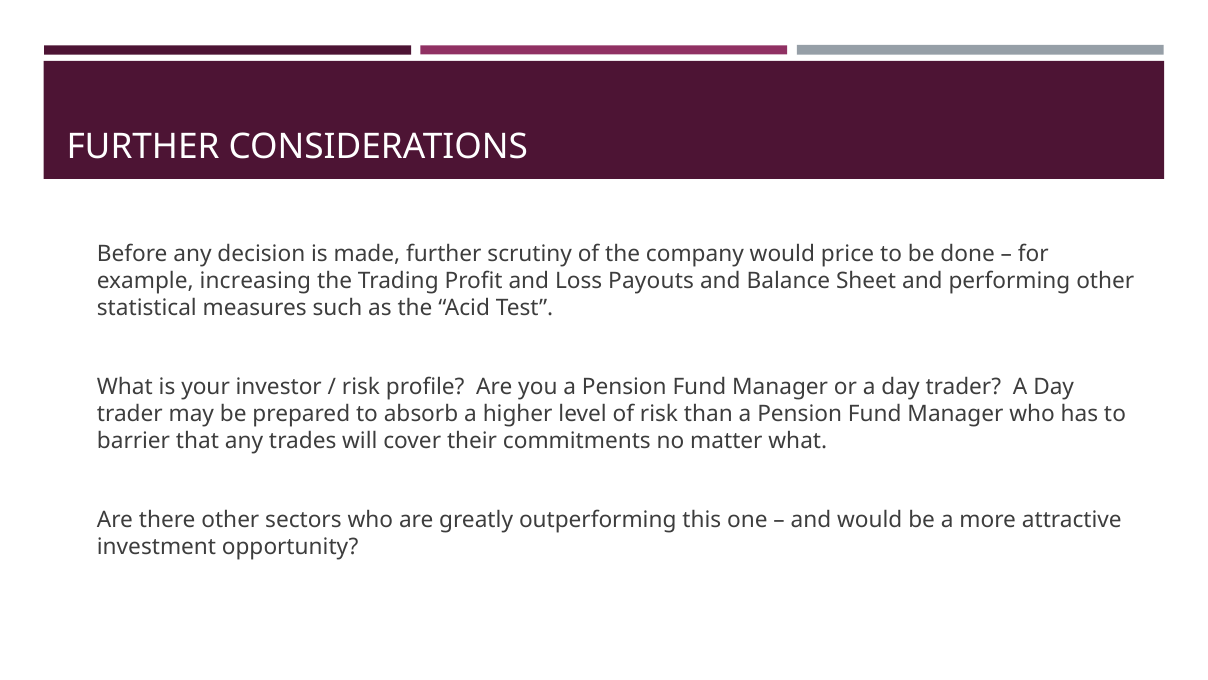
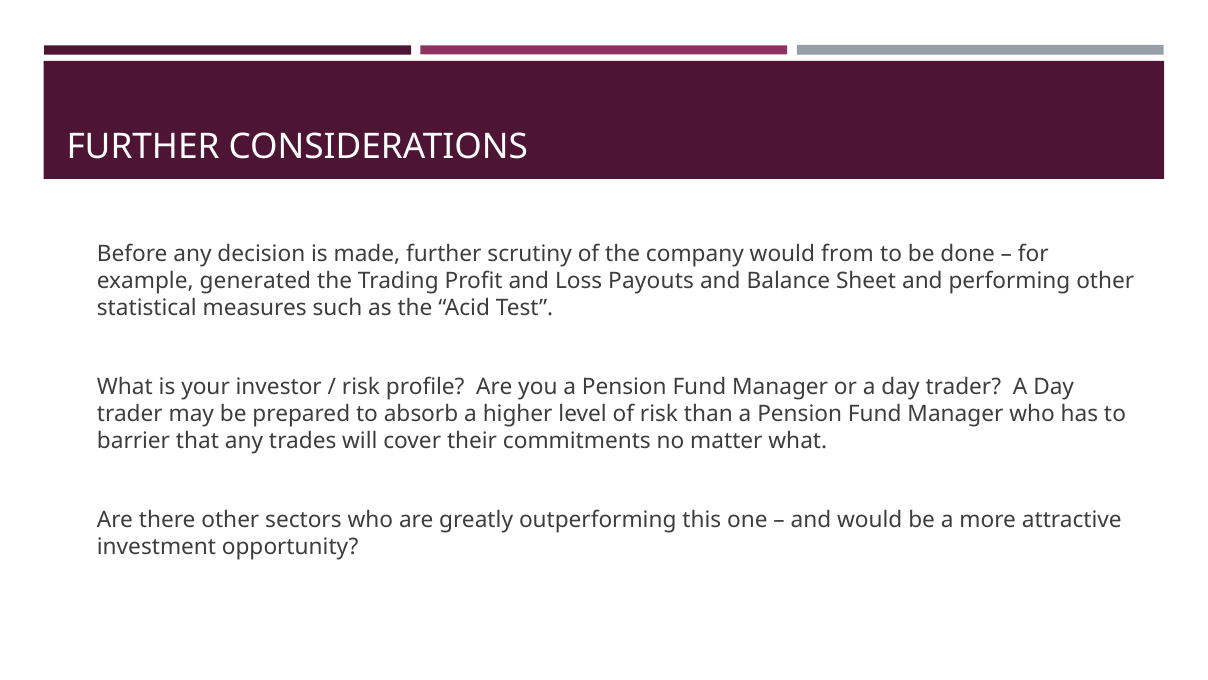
price: price -> from
increasing: increasing -> generated
